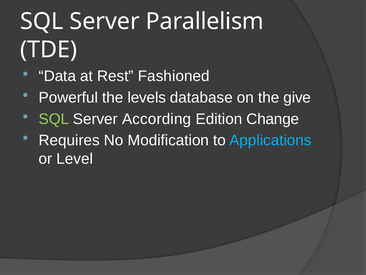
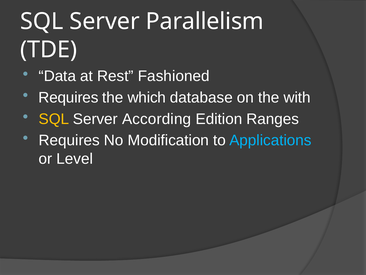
Powerful at (68, 97): Powerful -> Requires
levels: levels -> which
give: give -> with
SQL at (54, 119) colour: light green -> yellow
Change: Change -> Ranges
